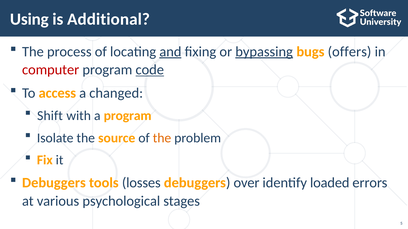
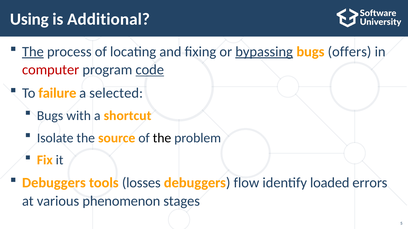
The at (33, 52) underline: none -> present
and underline: present -> none
access: access -> failure
changed: changed -> selected
Shift at (50, 116): Shift -> Bugs
a program: program -> shortcut
the at (162, 138) colour: orange -> black
over: over -> flow
psychological: psychological -> phenomenon
